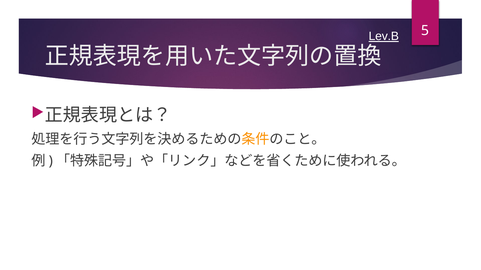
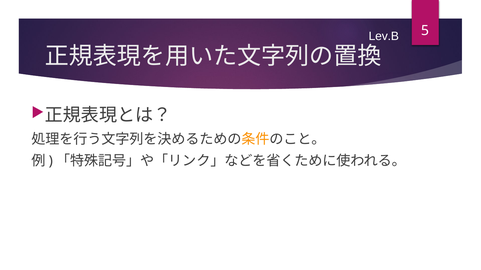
Lev.B underline: present -> none
